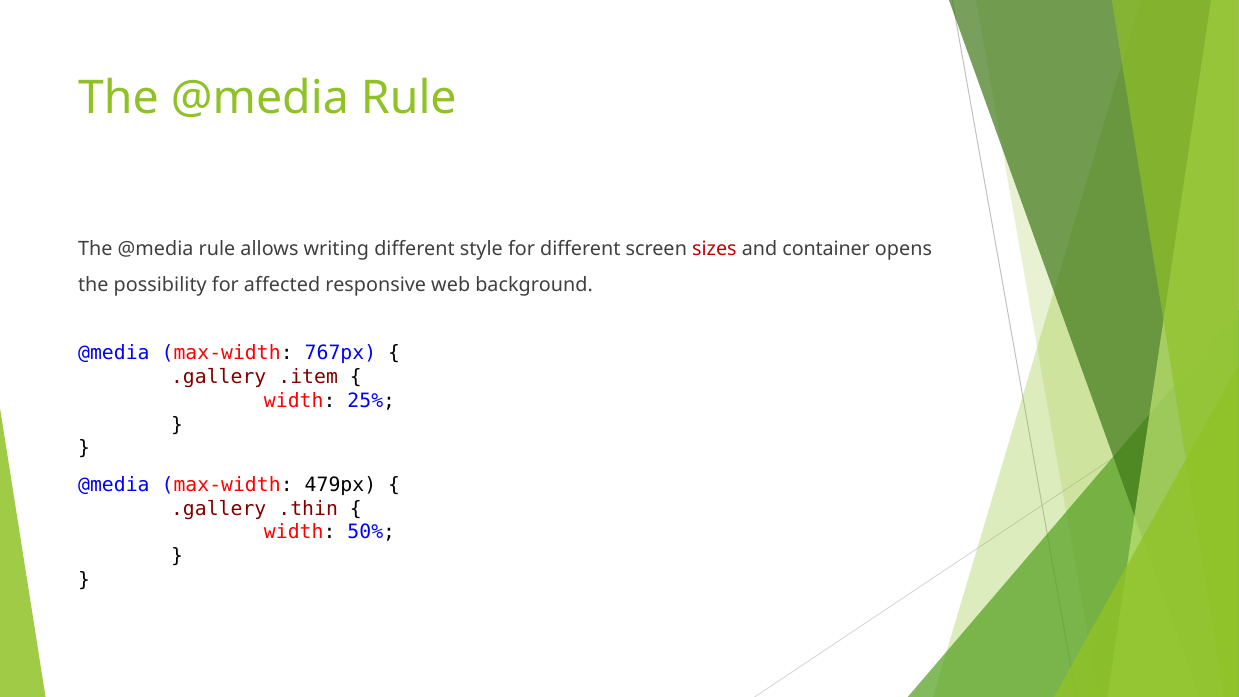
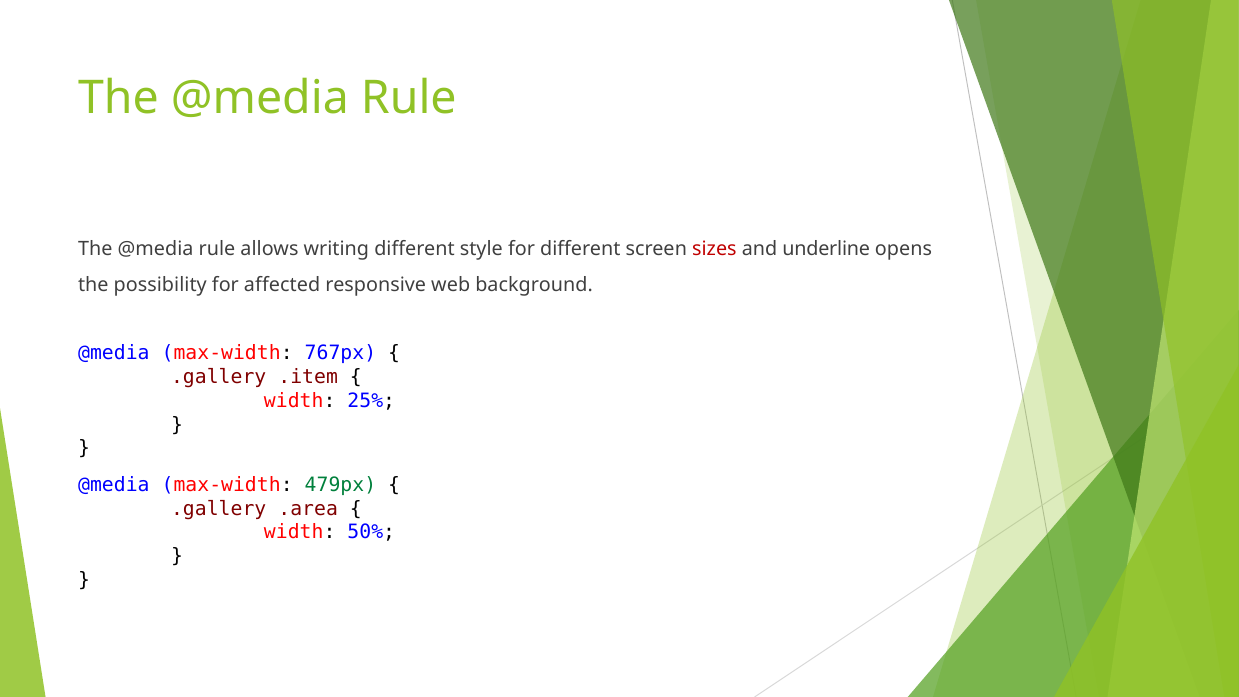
container: container -> underline
479px colour: black -> green
.thin: .thin -> .area
